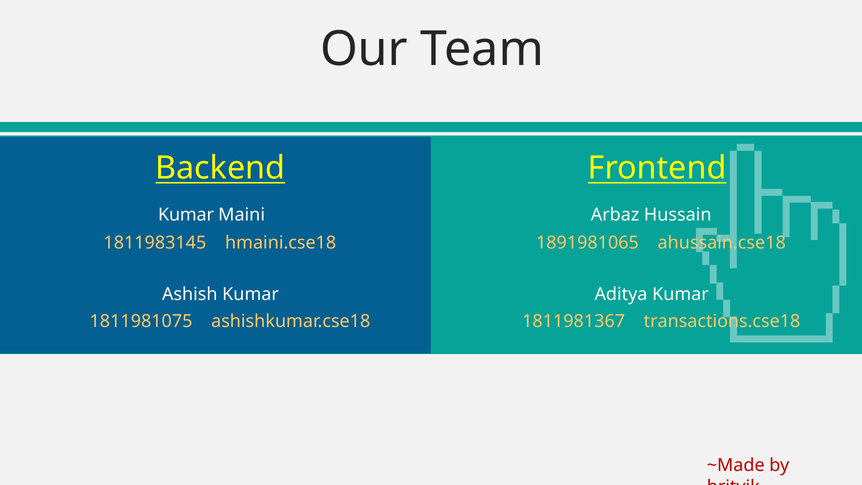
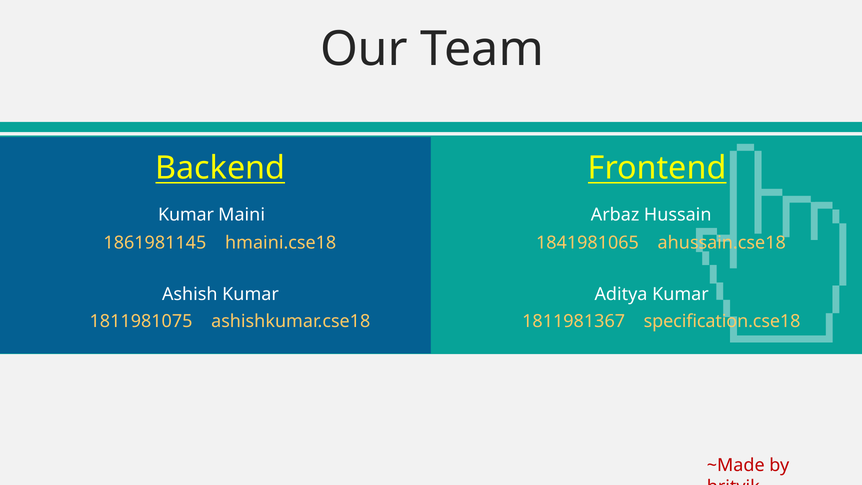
1811983145: 1811983145 -> 1861981145
1891981065: 1891981065 -> 1841981065
transactions.cse18: transactions.cse18 -> specification.cse18
